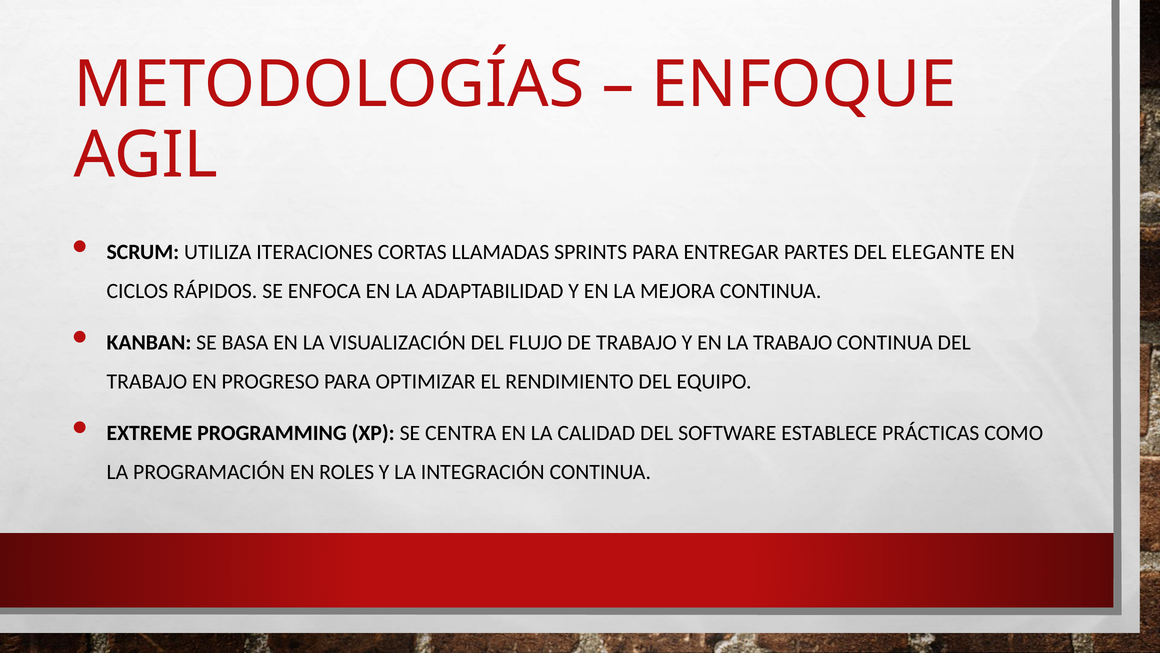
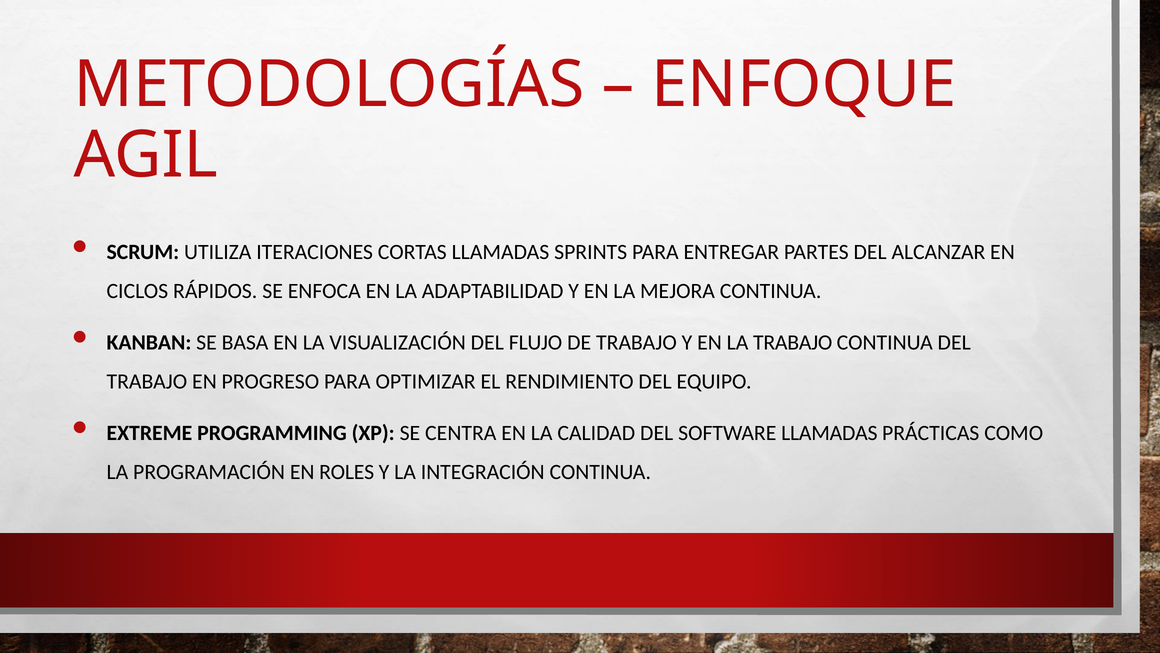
ELEGANTE: ELEGANTE -> ALCANZAR
SOFTWARE ESTABLECE: ESTABLECE -> LLAMADAS
